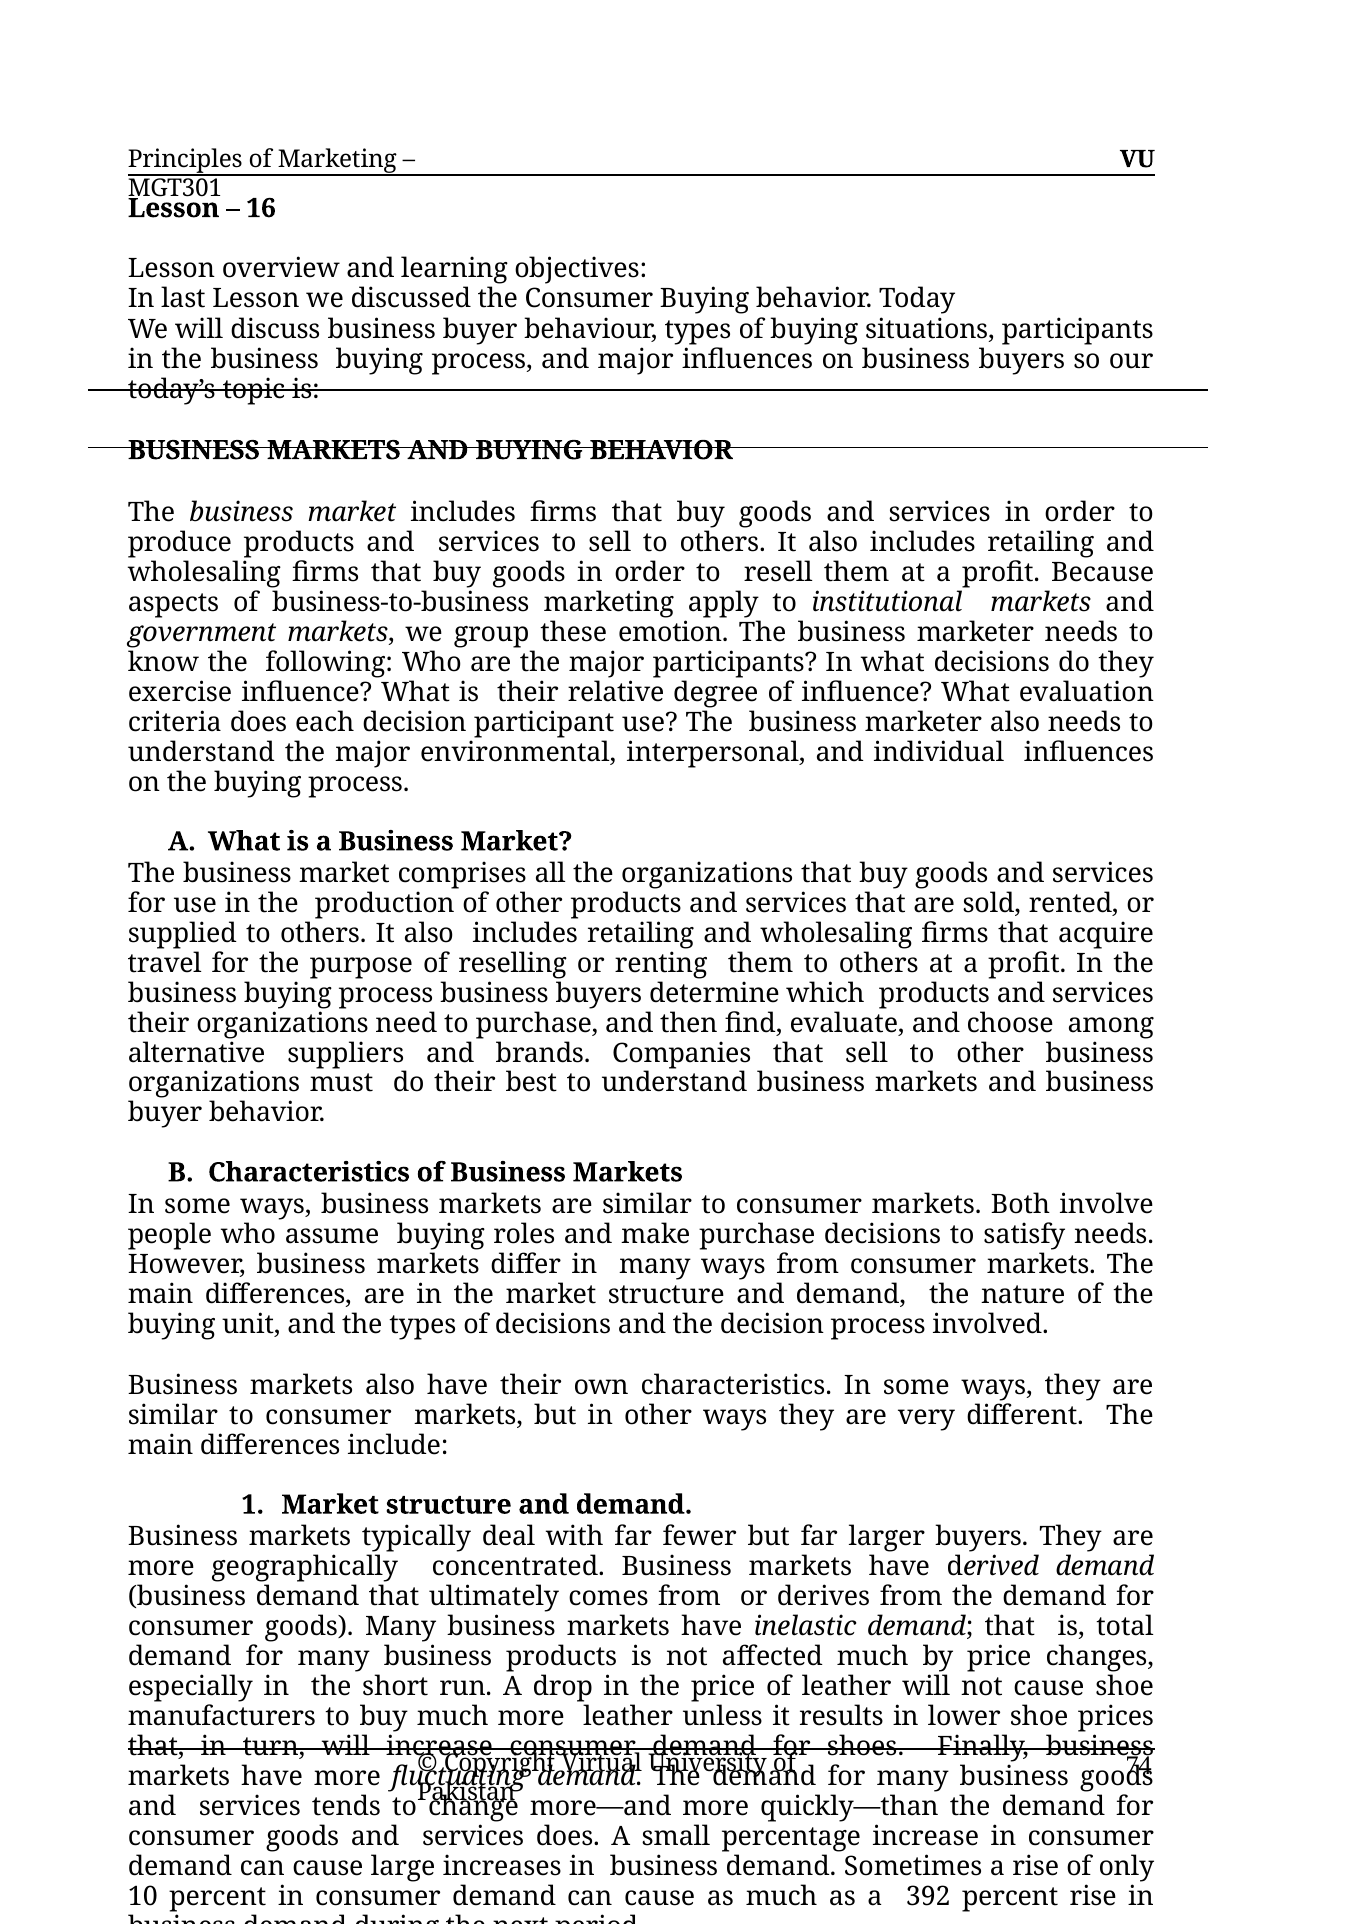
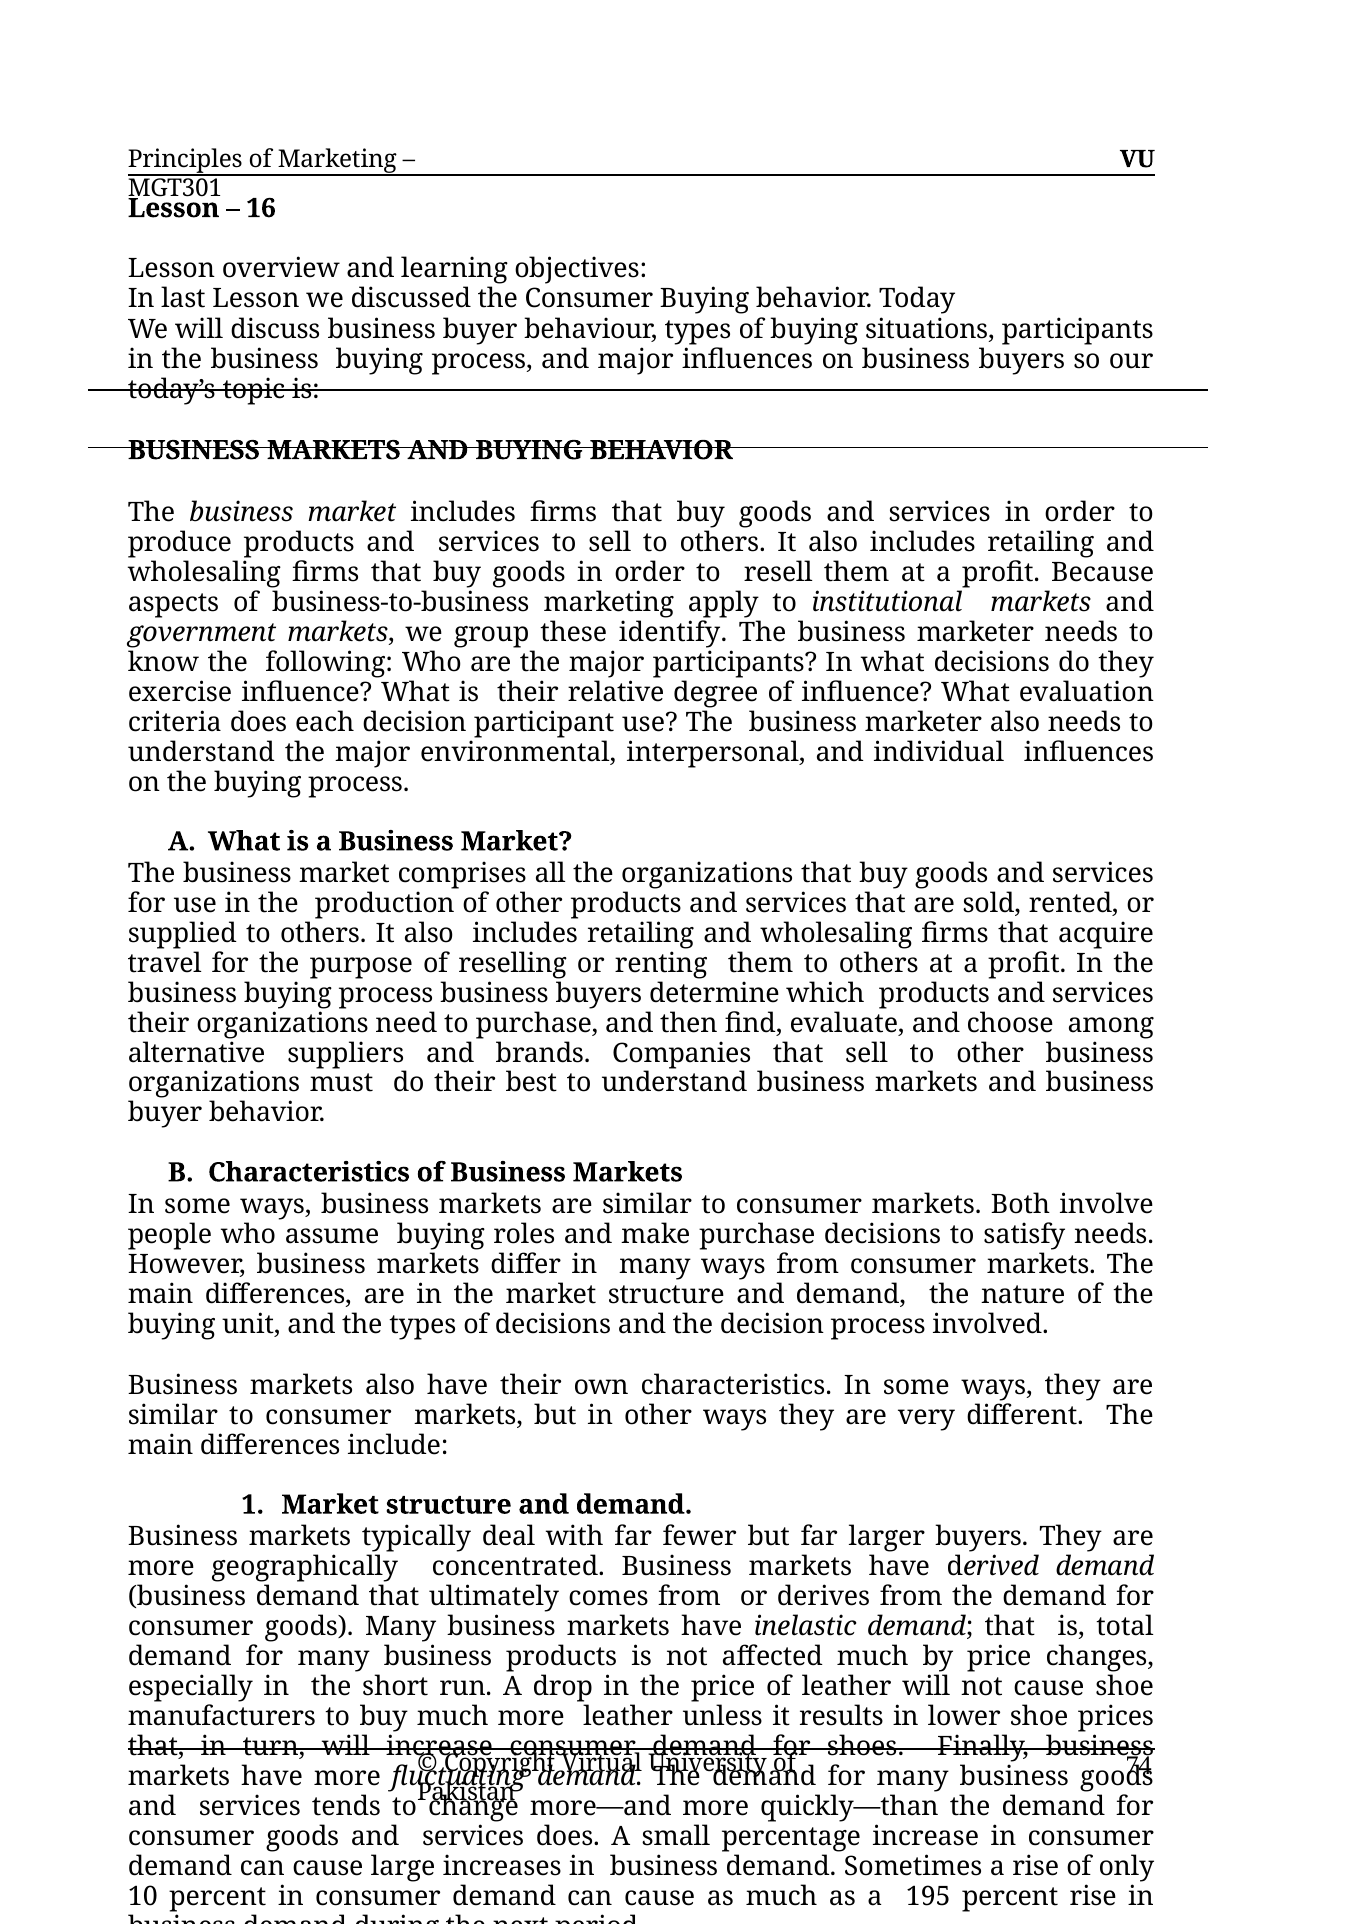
emotion: emotion -> identify
392: 392 -> 195
